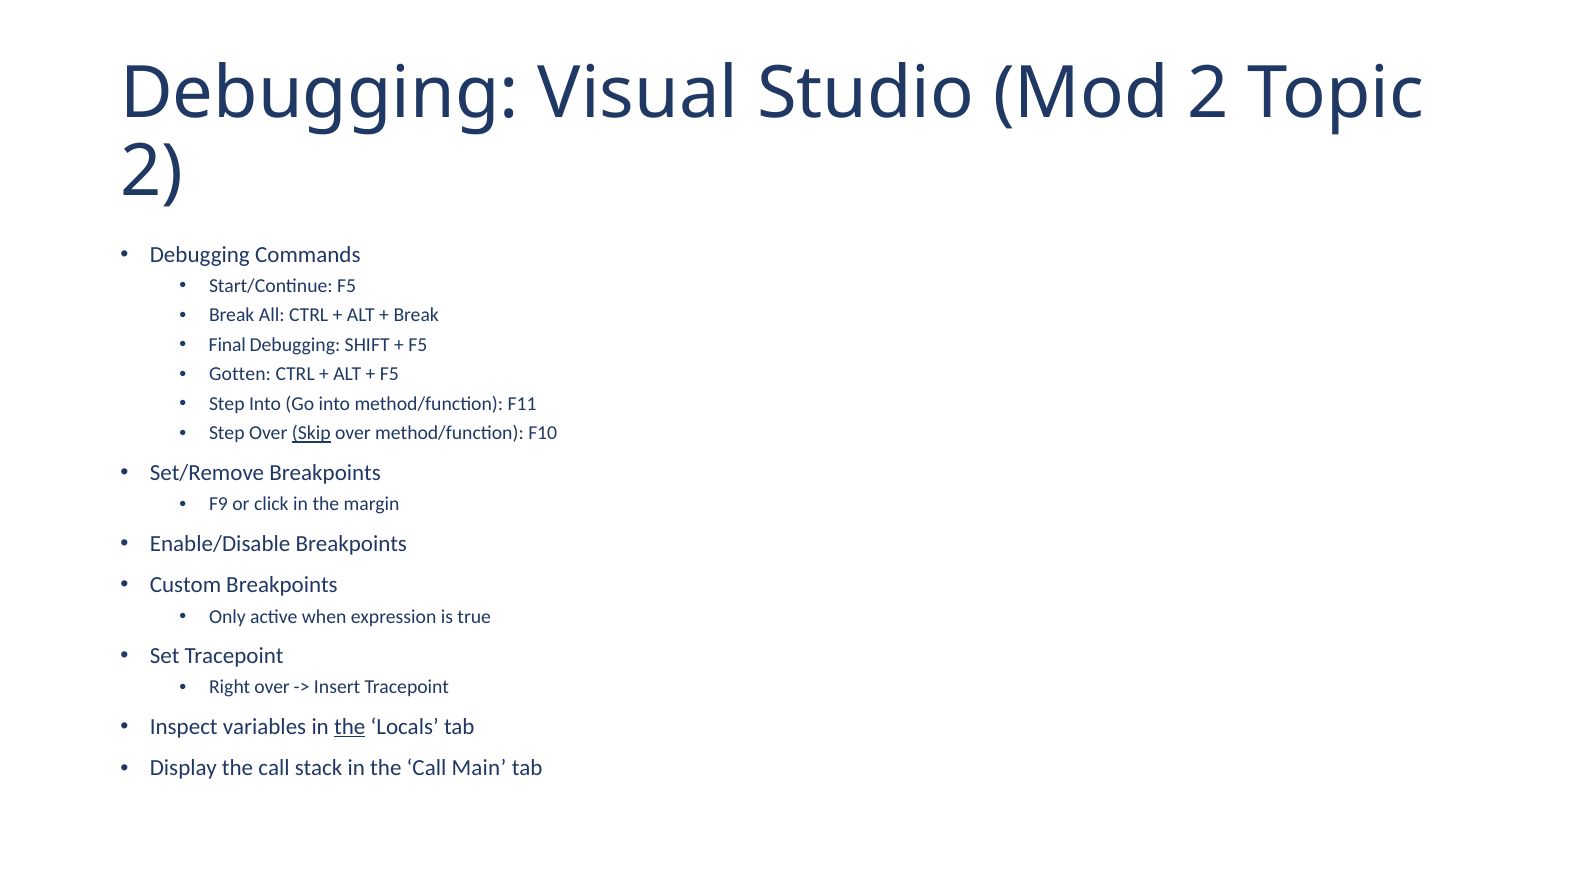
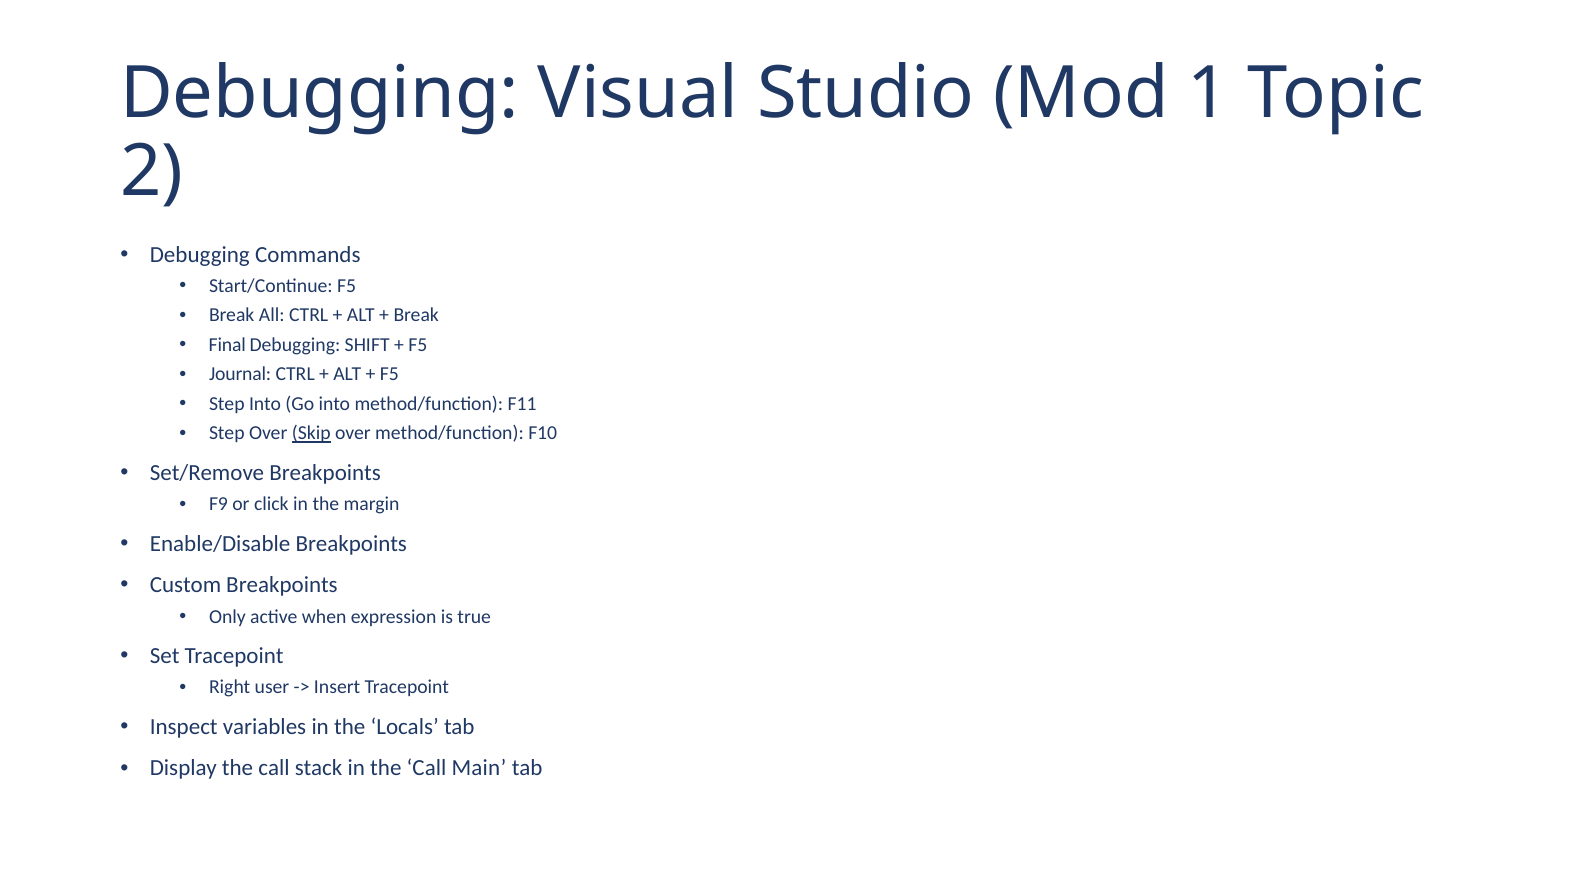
Mod 2: 2 -> 1
Gotten: Gotten -> Journal
Right over: over -> user
the at (350, 727) underline: present -> none
